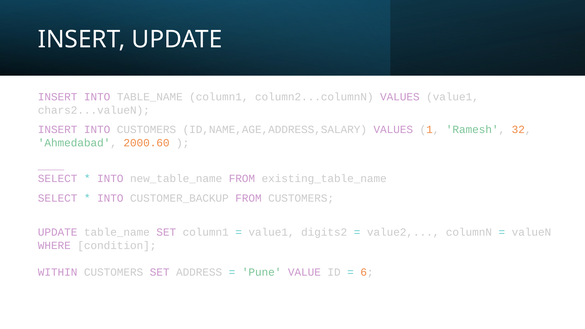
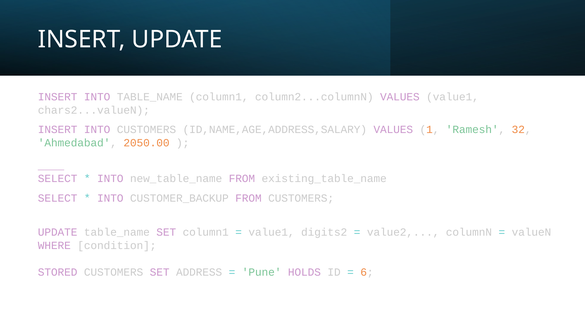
2000.60: 2000.60 -> 2050.00
WITHIN: WITHIN -> STORED
VALUE: VALUE -> HOLDS
